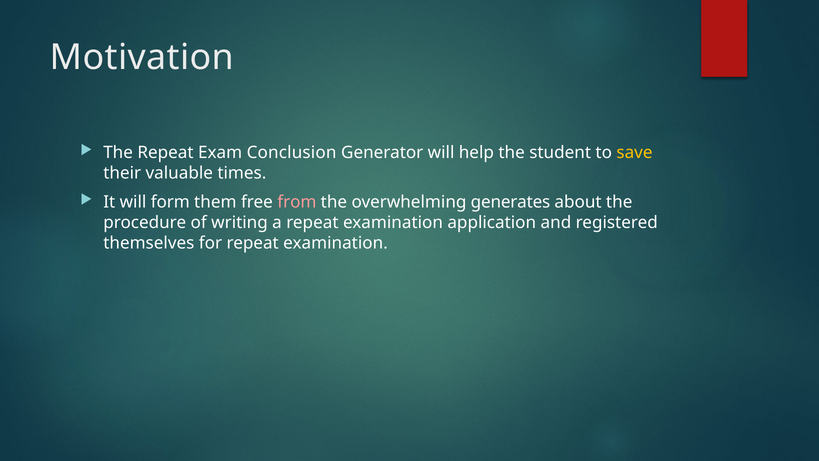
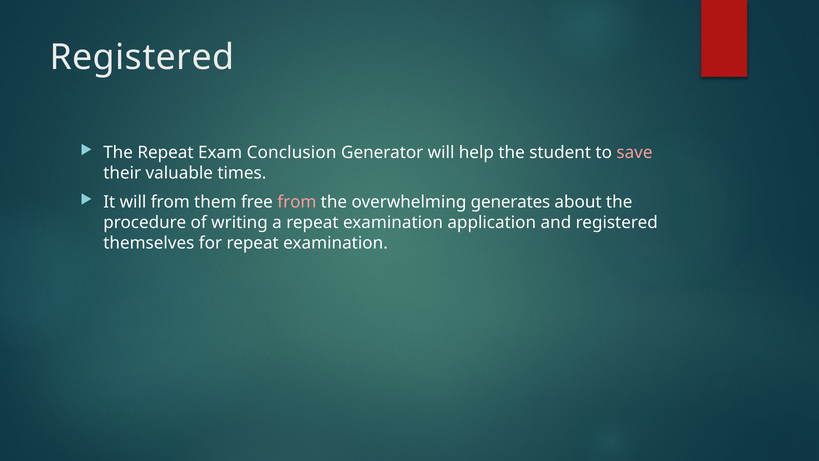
Motivation at (142, 58): Motivation -> Registered
save colour: yellow -> pink
will form: form -> from
